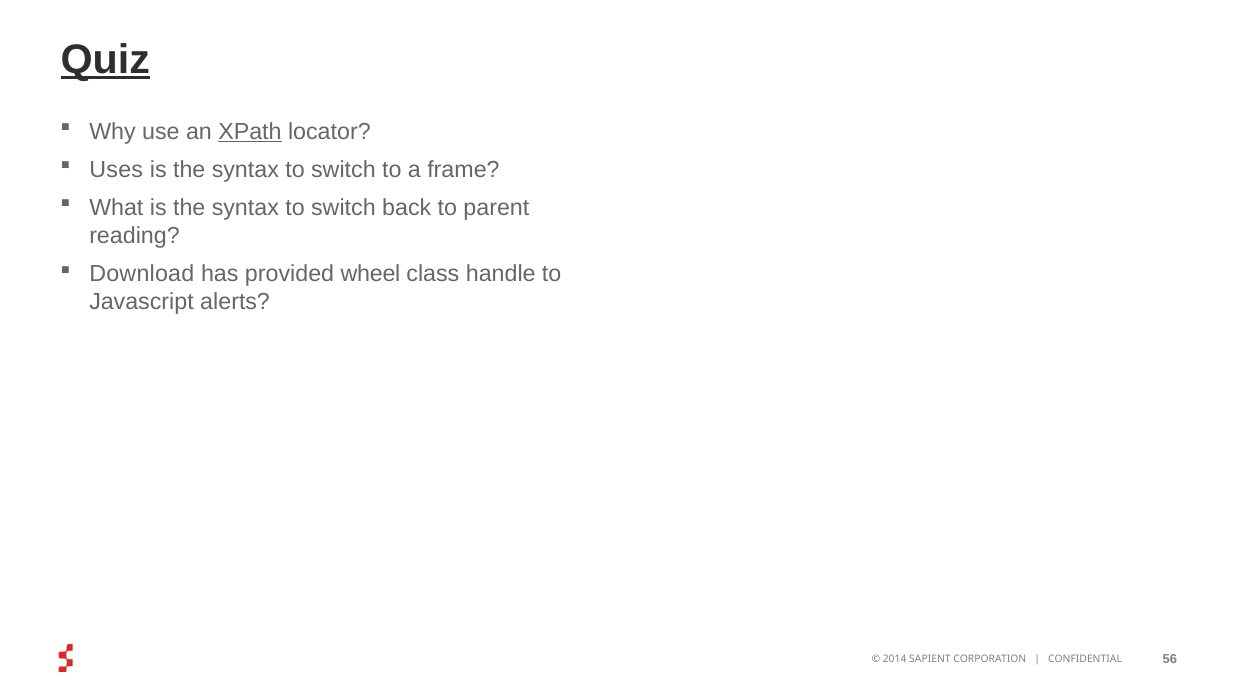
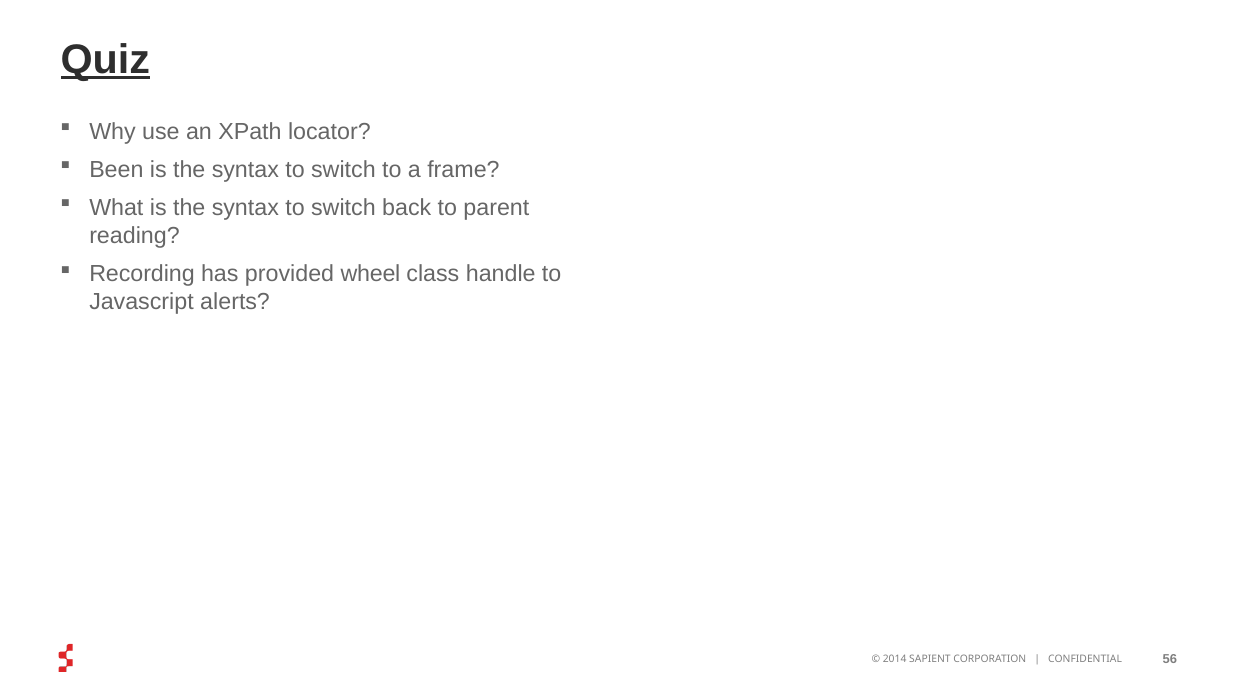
XPath underline: present -> none
Uses: Uses -> Been
Download: Download -> Recording
